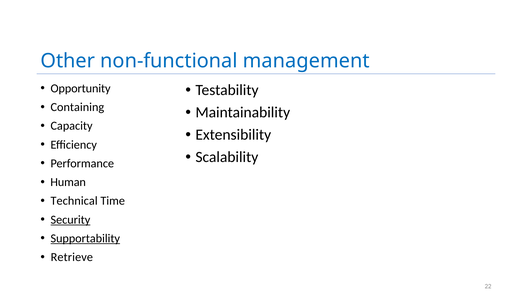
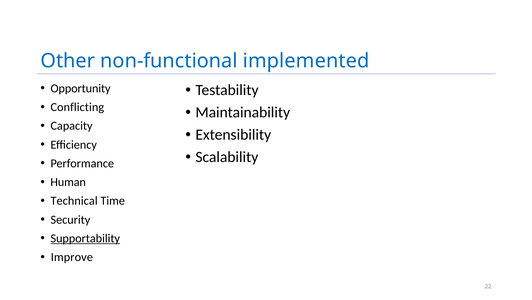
management: management -> implemented
Containing: Containing -> Conflicting
Security underline: present -> none
Retrieve: Retrieve -> Improve
